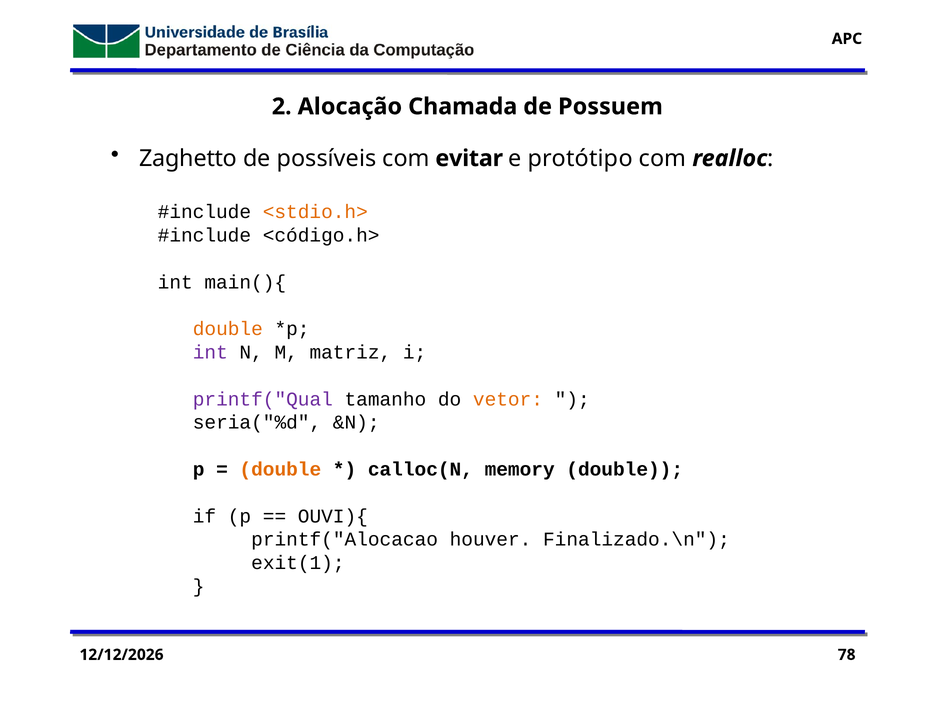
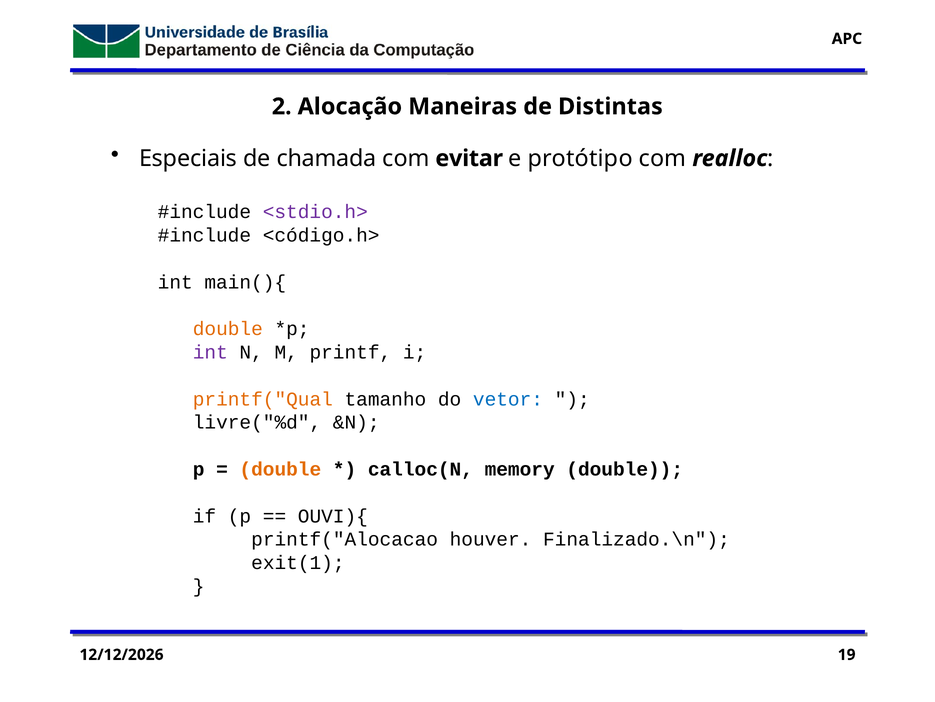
Chamada: Chamada -> Maneiras
Possuem: Possuem -> Distintas
Zaghetto: Zaghetto -> Especiais
possíveis: possíveis -> chamada
<stdio.h> colour: orange -> purple
matriz: matriz -> printf
printf("Qual colour: purple -> orange
vetor colour: orange -> blue
seria("%d: seria("%d -> livre("%d
78: 78 -> 19
